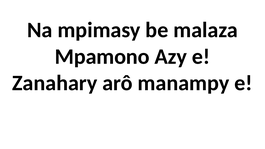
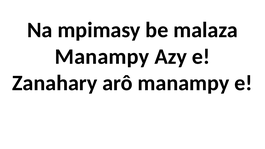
Mpamono at (102, 57): Mpamono -> Manampy
